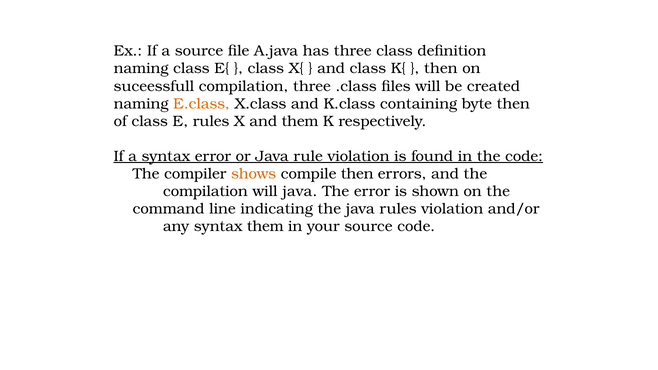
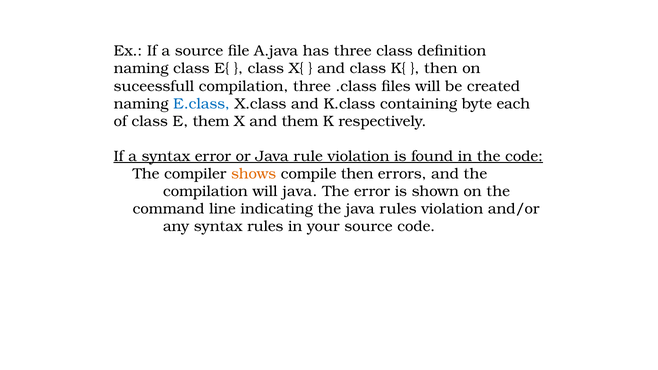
E.class colour: orange -> blue
byte then: then -> each
E rules: rules -> them
syntax them: them -> rules
